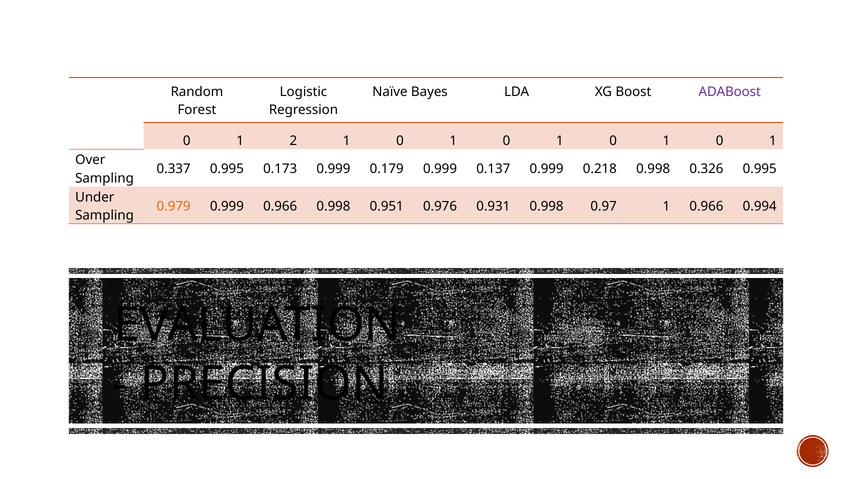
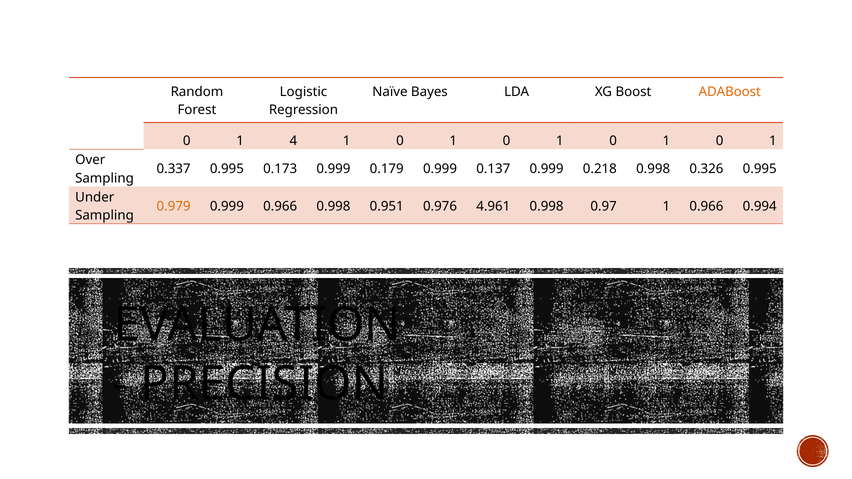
ADABoost colour: purple -> orange
2: 2 -> 4
0.931: 0.931 -> 4.961
